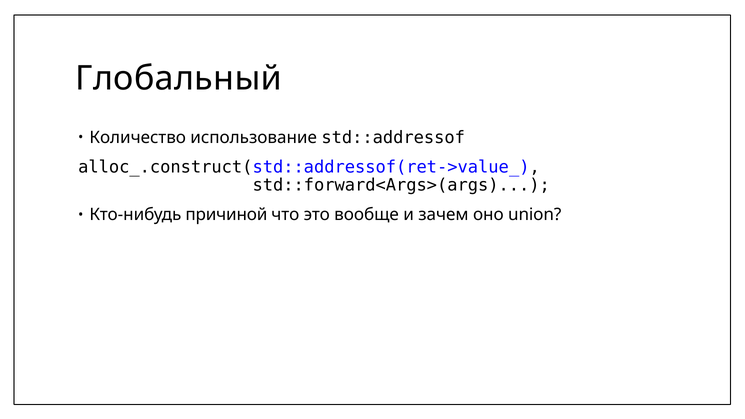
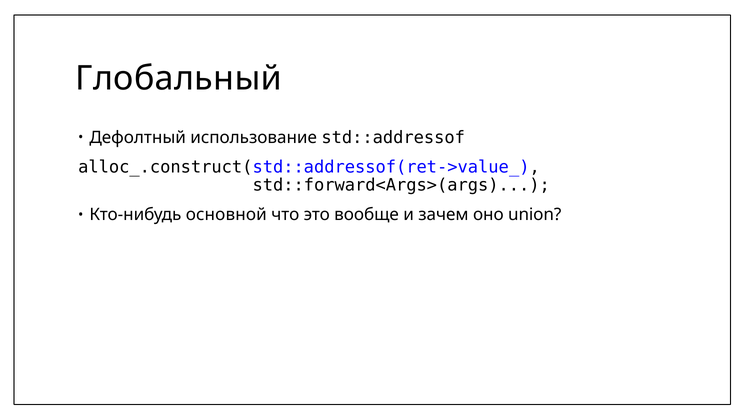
Количество: Количество -> Дефолтный
причиной: причиной -> основной
